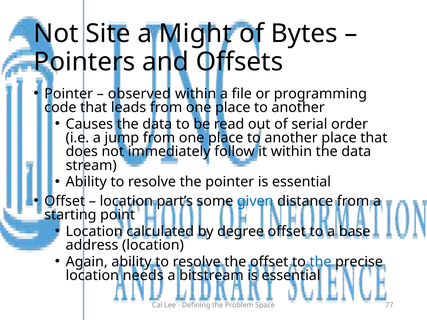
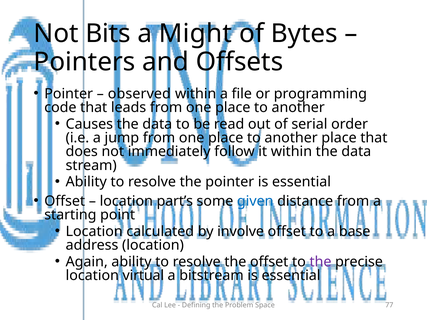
Site: Site -> Bits
degree: degree -> involve
the at (321, 262) colour: blue -> purple
needs: needs -> virtual
